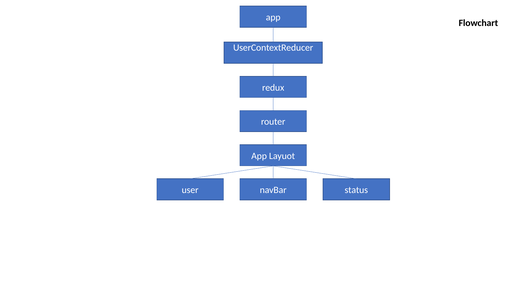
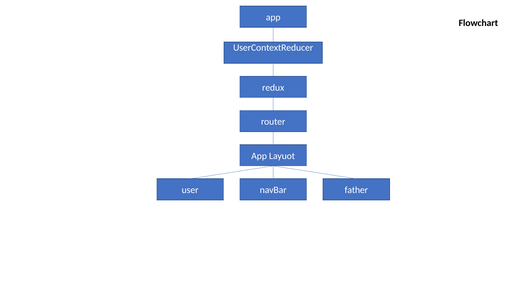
status: status -> father
